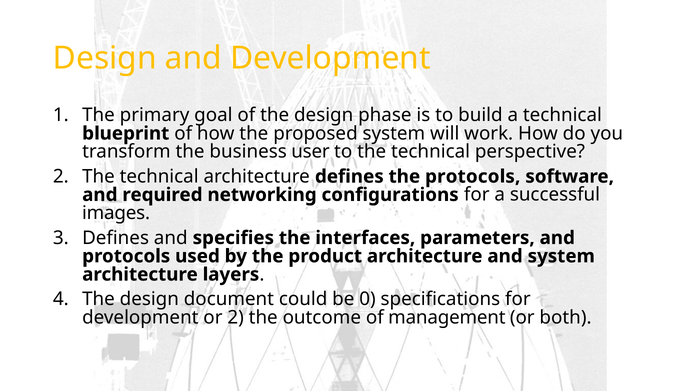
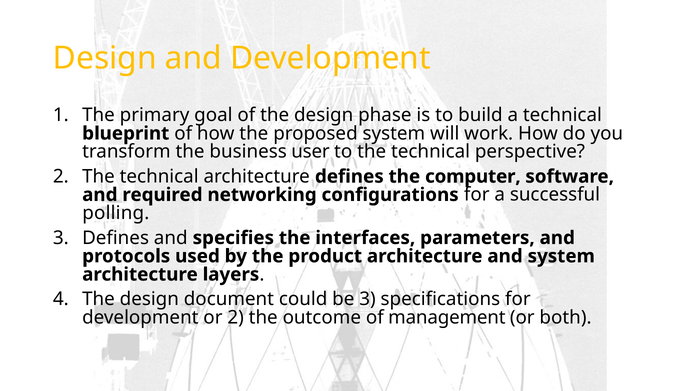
the protocols: protocols -> computer
images: images -> polling
be 0: 0 -> 3
